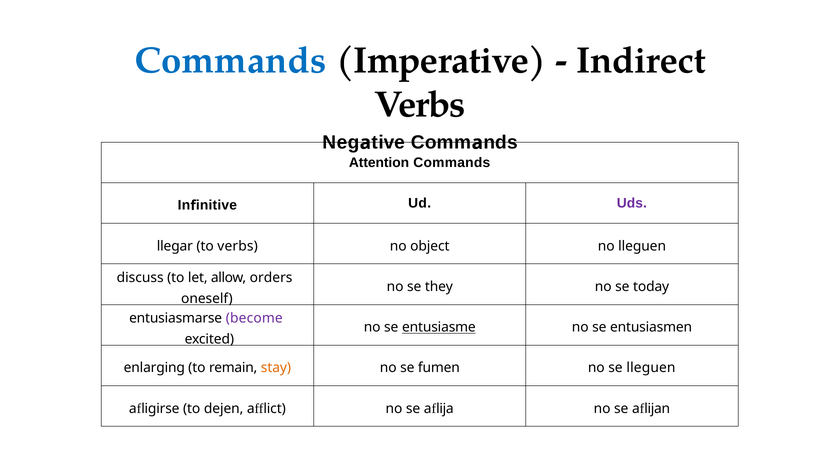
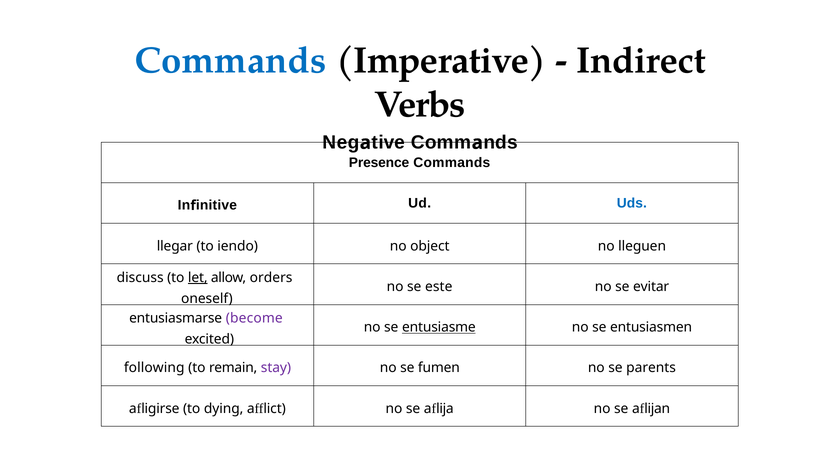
Attention: Attention -> Presence
Uds colour: purple -> blue
to verbs: verbs -> iendo
let underline: none -> present
they: they -> este
today: today -> evitar
enlarging: enlarging -> following
stay colour: orange -> purple
se lleguen: lleguen -> parents
dejen: dejen -> dying
